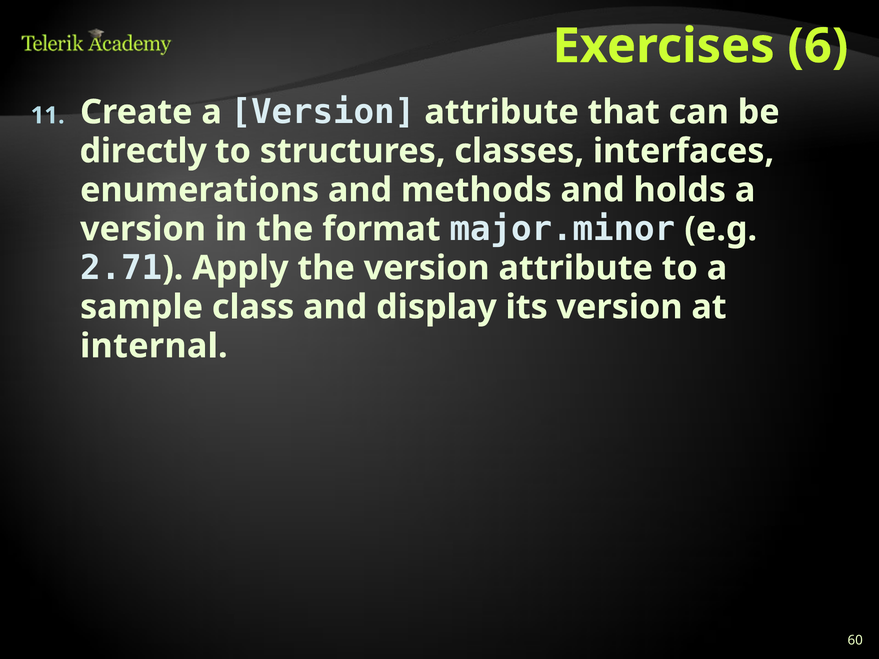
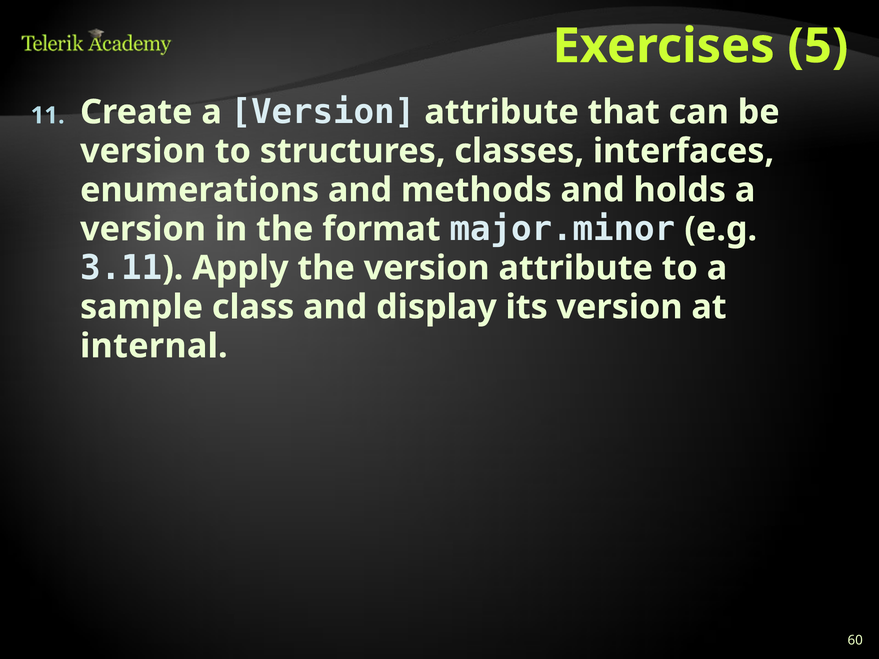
6: 6 -> 5
directly at (143, 151): directly -> version
2.71: 2.71 -> 3.11
